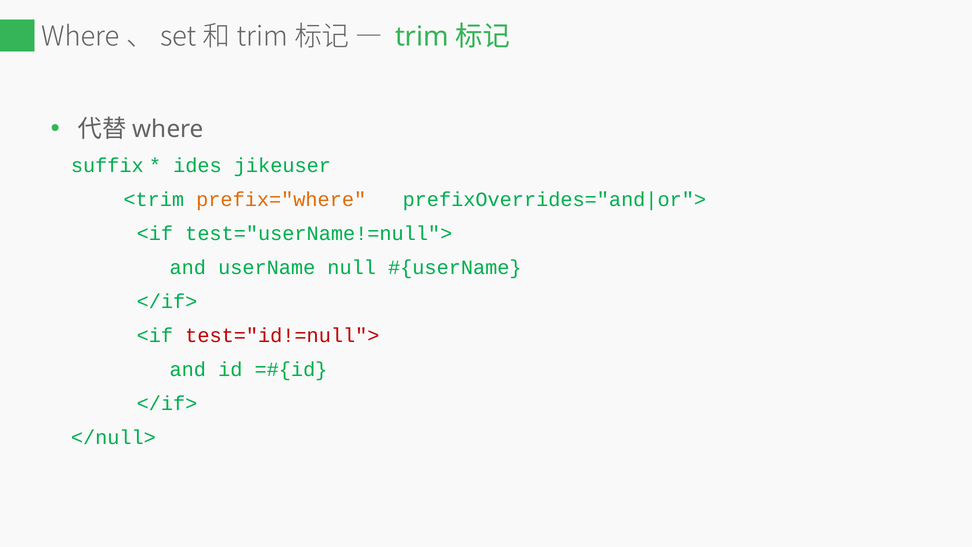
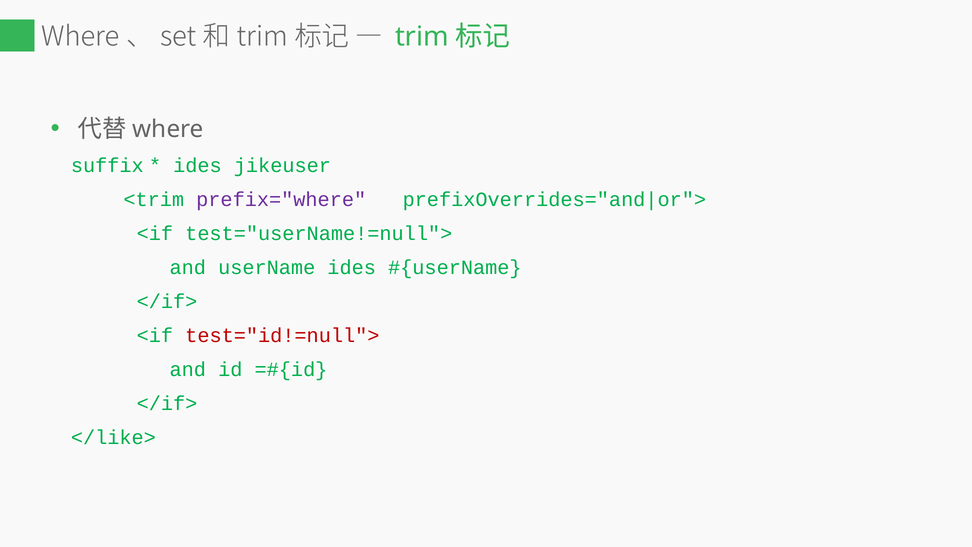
prefix="where colour: orange -> purple
userName null: null -> ides
</null>: </null> -> </like>
